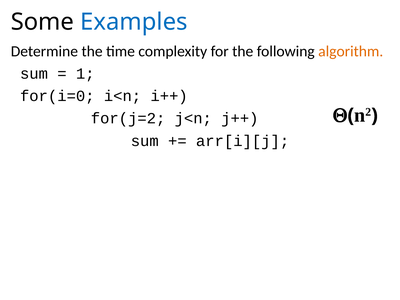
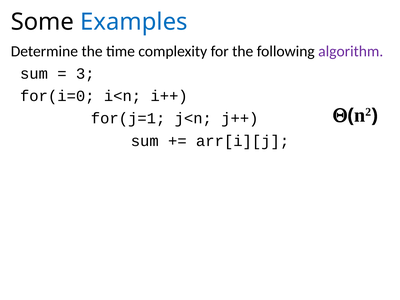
algorithm colour: orange -> purple
1: 1 -> 3
for(j=2: for(j=2 -> for(j=1
